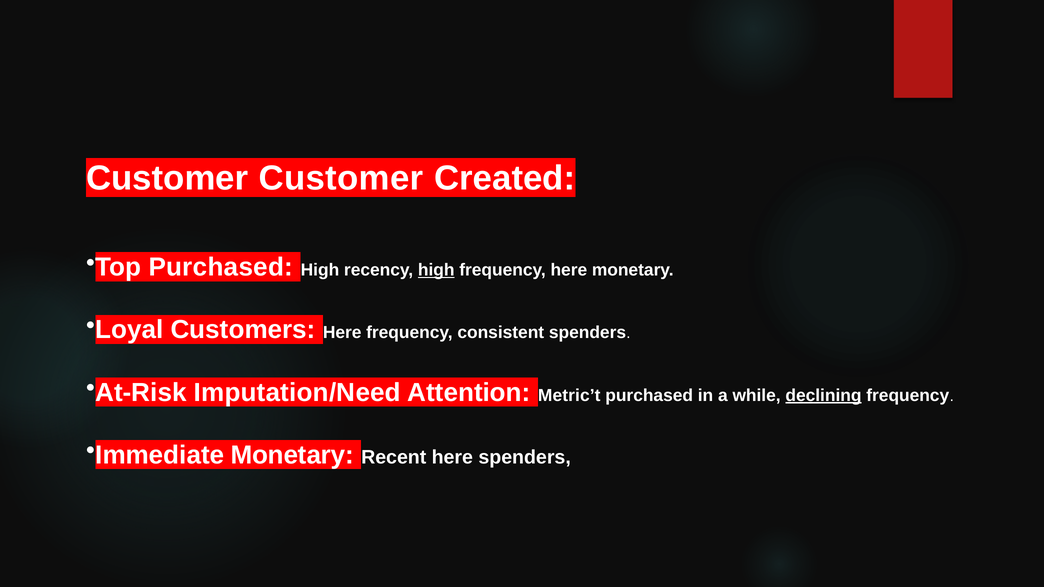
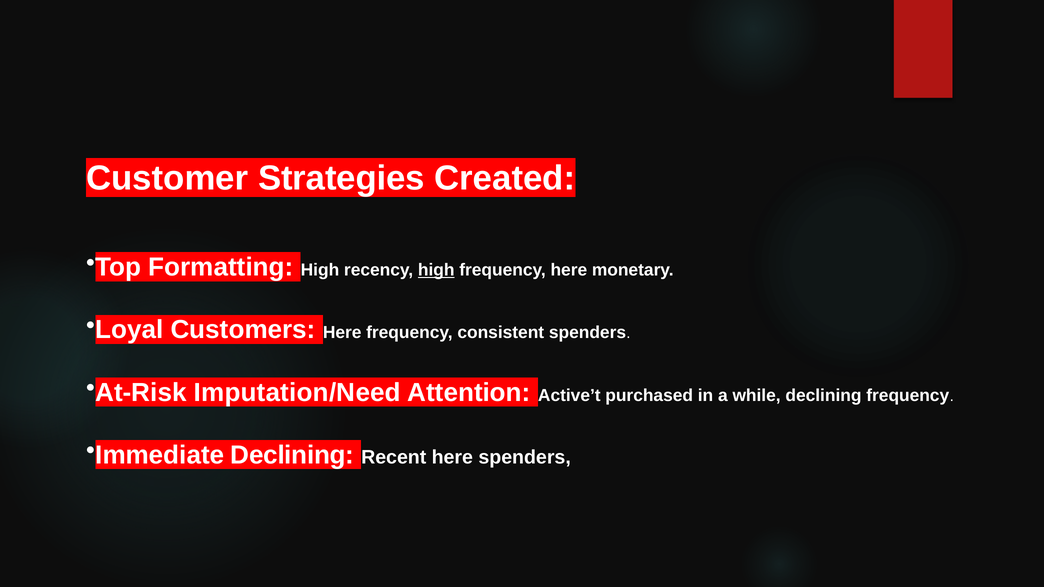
Customer Customer: Customer -> Strategies
Top Purchased: Purchased -> Formatting
Metric’t: Metric’t -> Active’t
declining at (823, 395) underline: present -> none
Immediate Monetary: Monetary -> Declining
